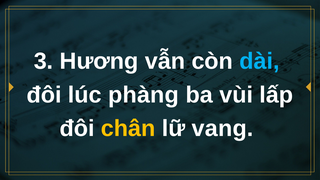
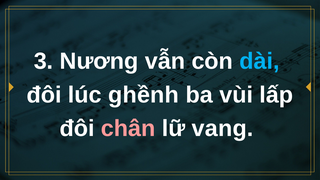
Hương: Hương -> Nương
phàng: phàng -> ghềnh
chân colour: yellow -> pink
